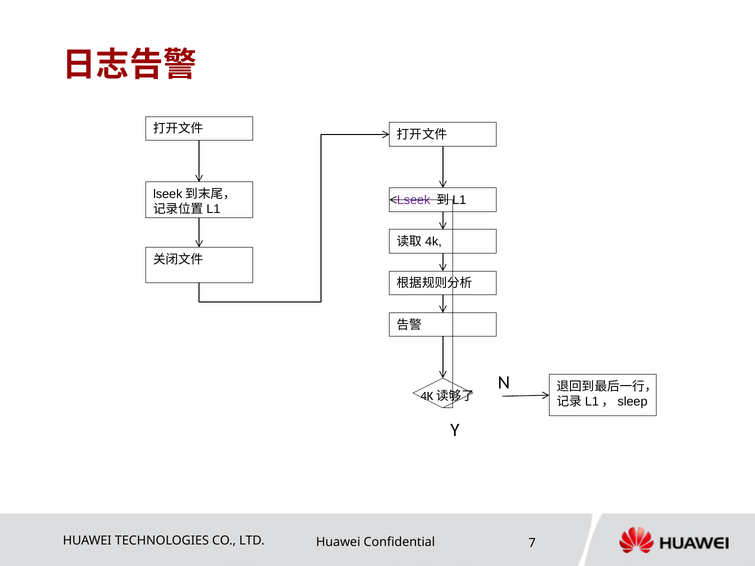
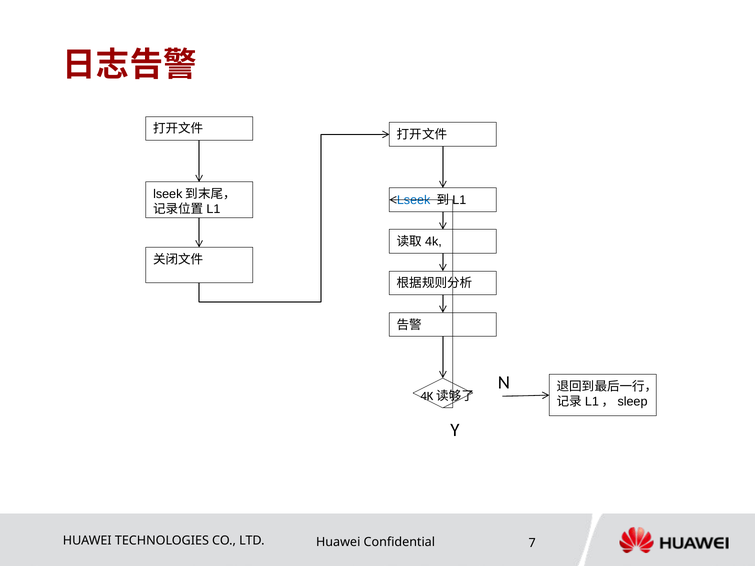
Lseek colour: purple -> blue
